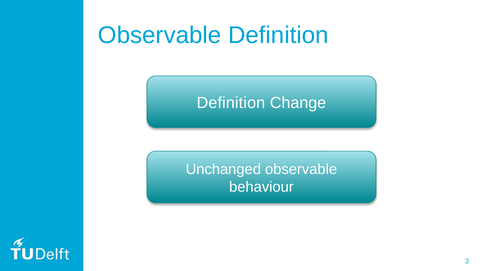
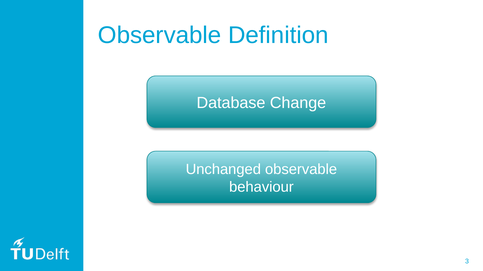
Definition at (231, 103): Definition -> Database
